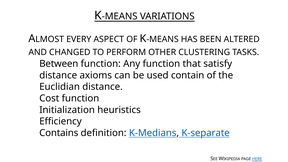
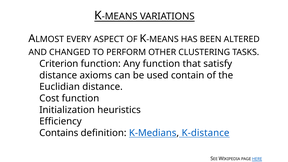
Between: Between -> Criterion
K-separate: K-separate -> K-distance
